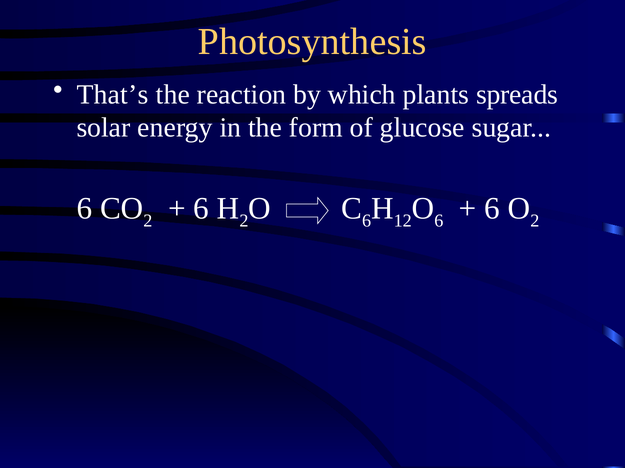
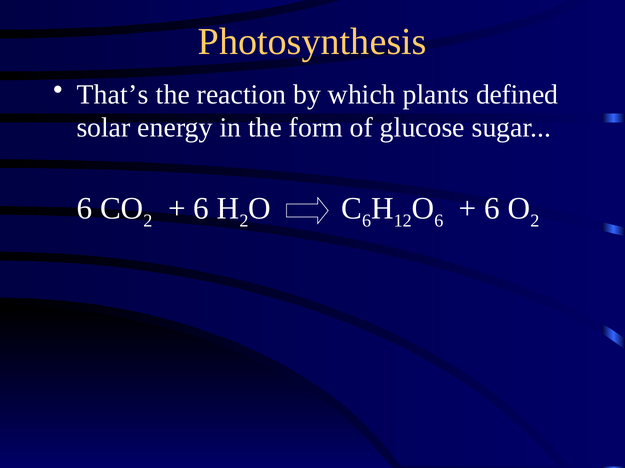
spreads: spreads -> defined
